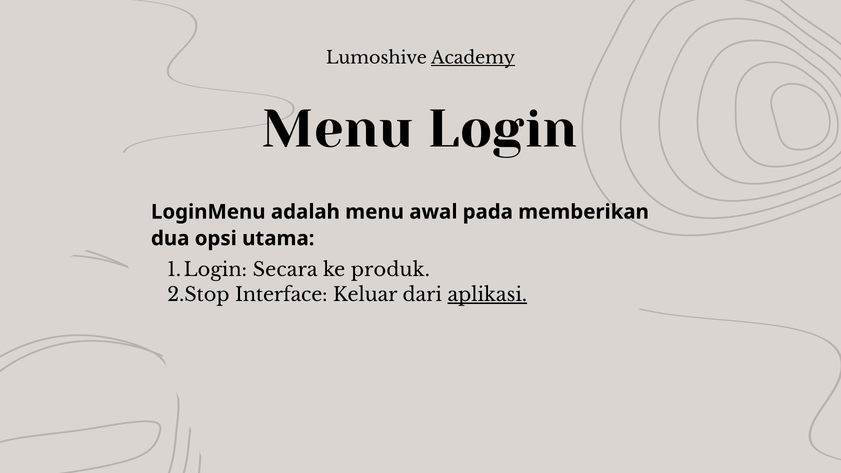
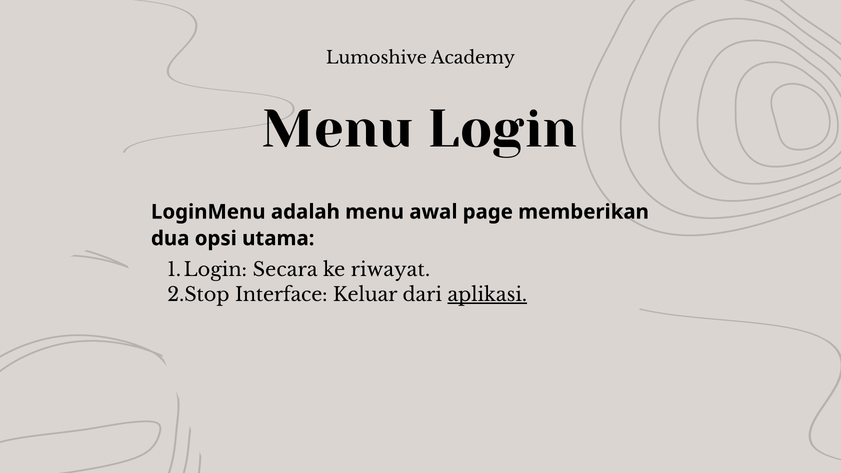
Academy underline: present -> none
pada: pada -> page
produk: produk -> riwayat
